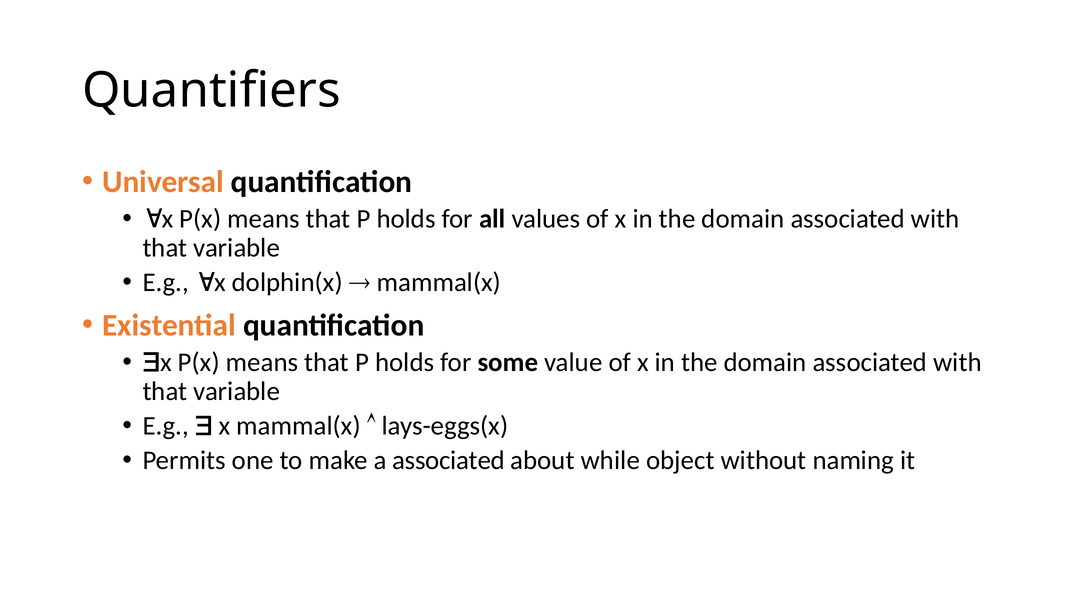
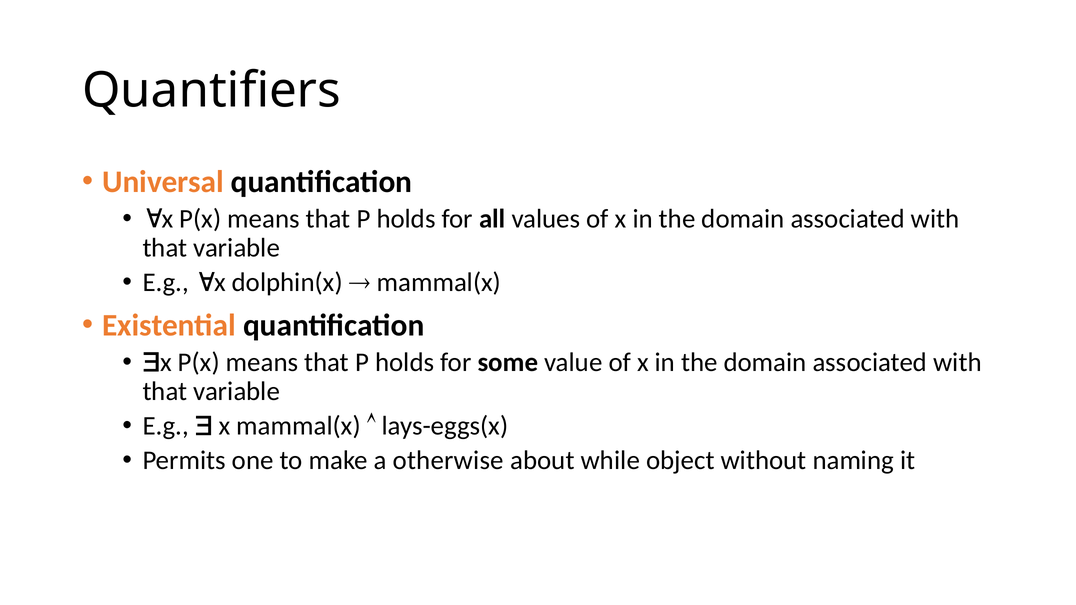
a associated: associated -> otherwise
